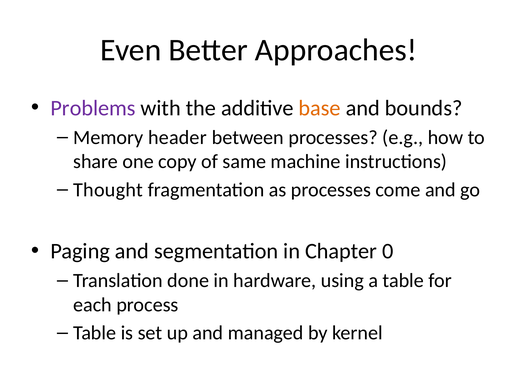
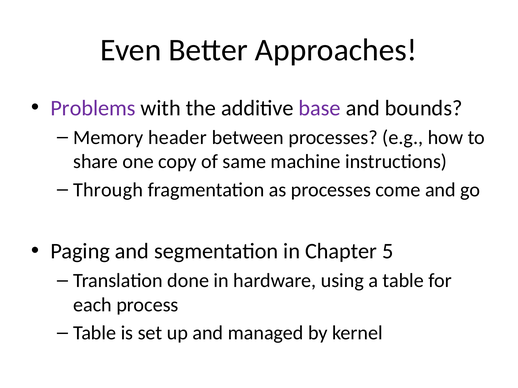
base colour: orange -> purple
Thought: Thought -> Through
0: 0 -> 5
